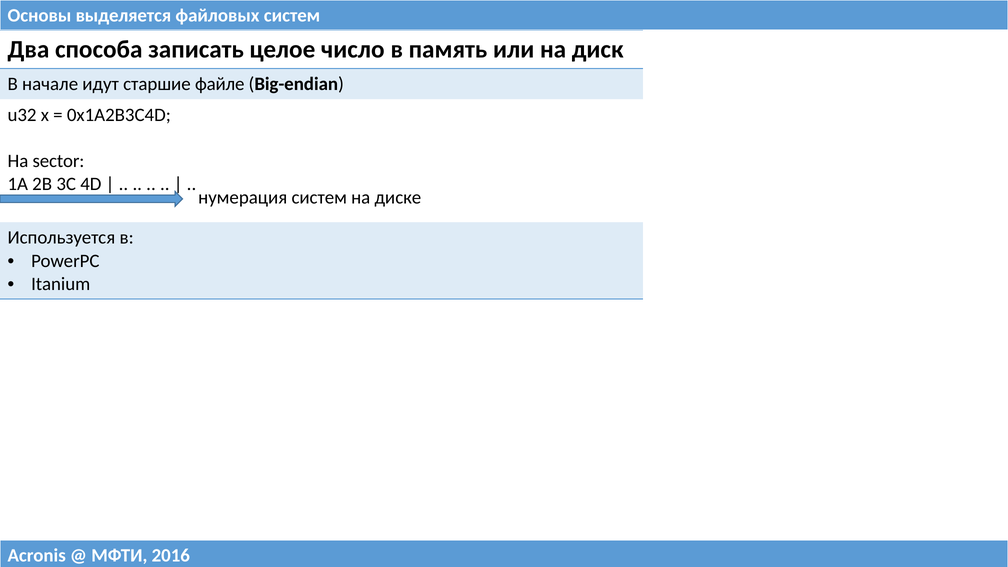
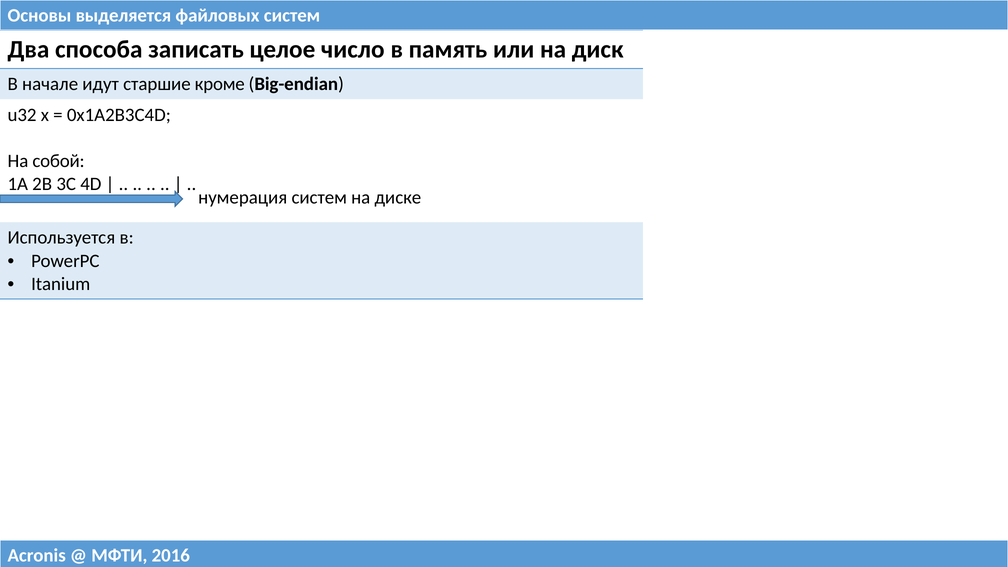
файле: файле -> кроме
sector: sector -> собой
